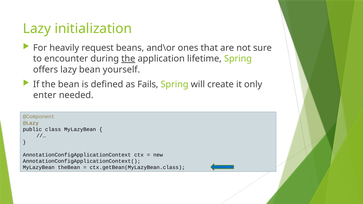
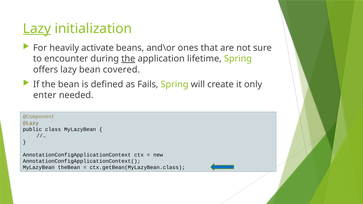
Lazy at (37, 29) underline: none -> present
request: request -> activate
yourself: yourself -> covered
